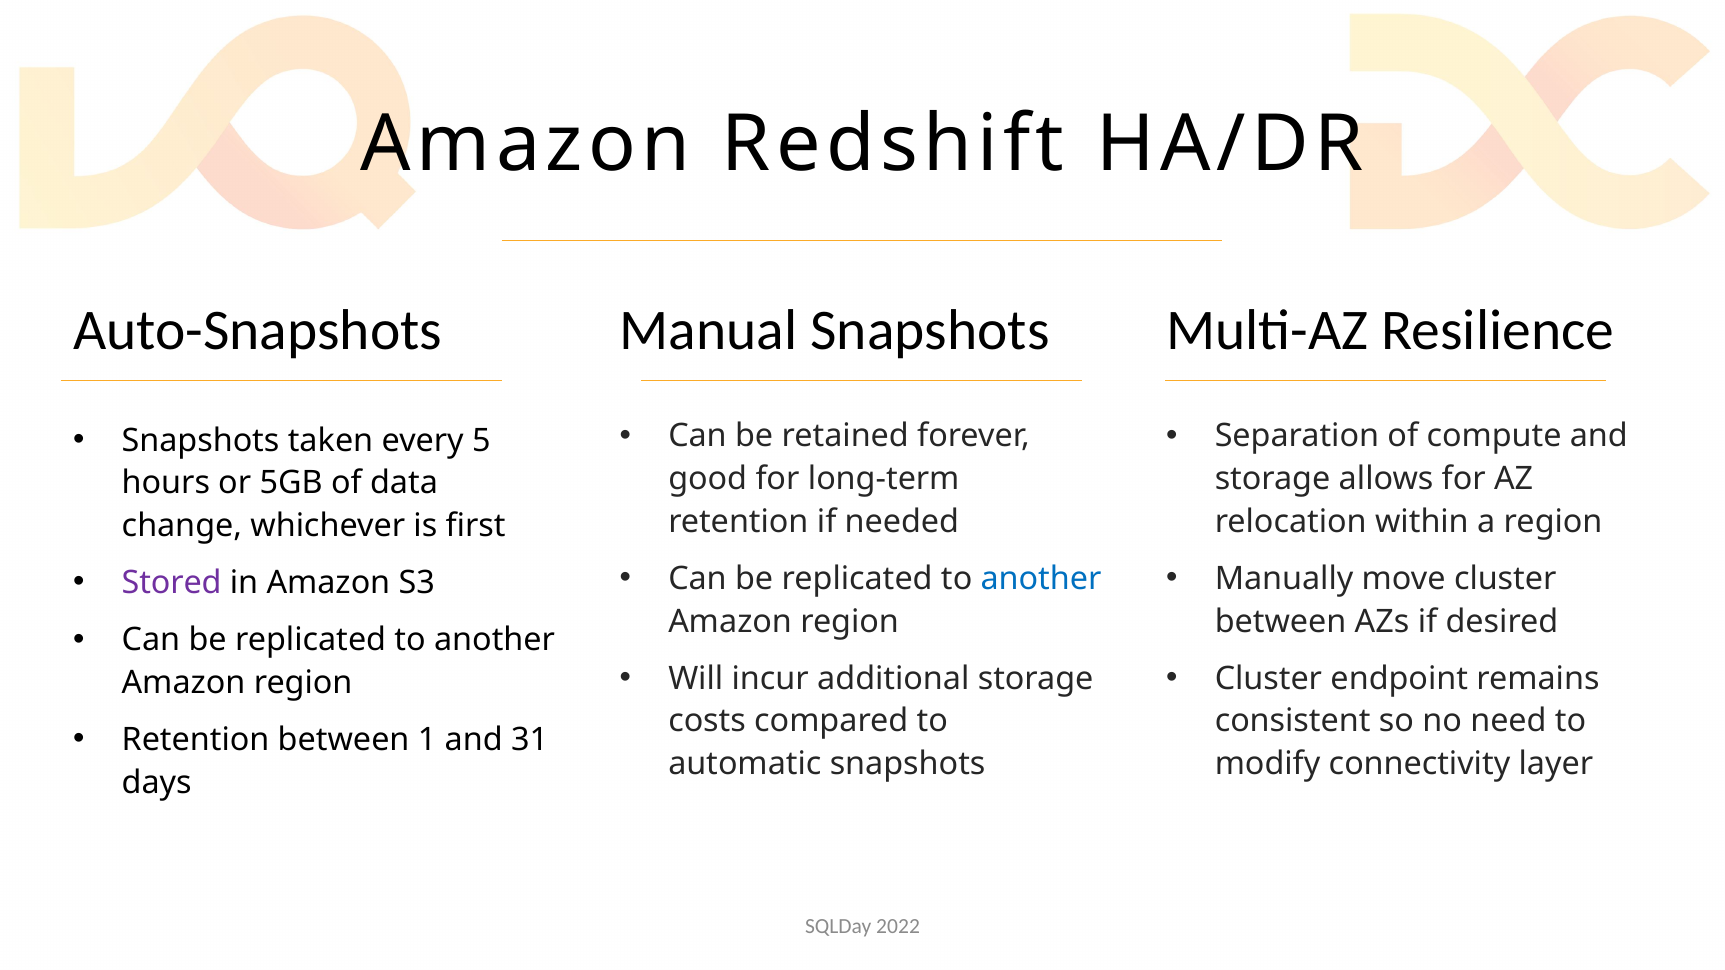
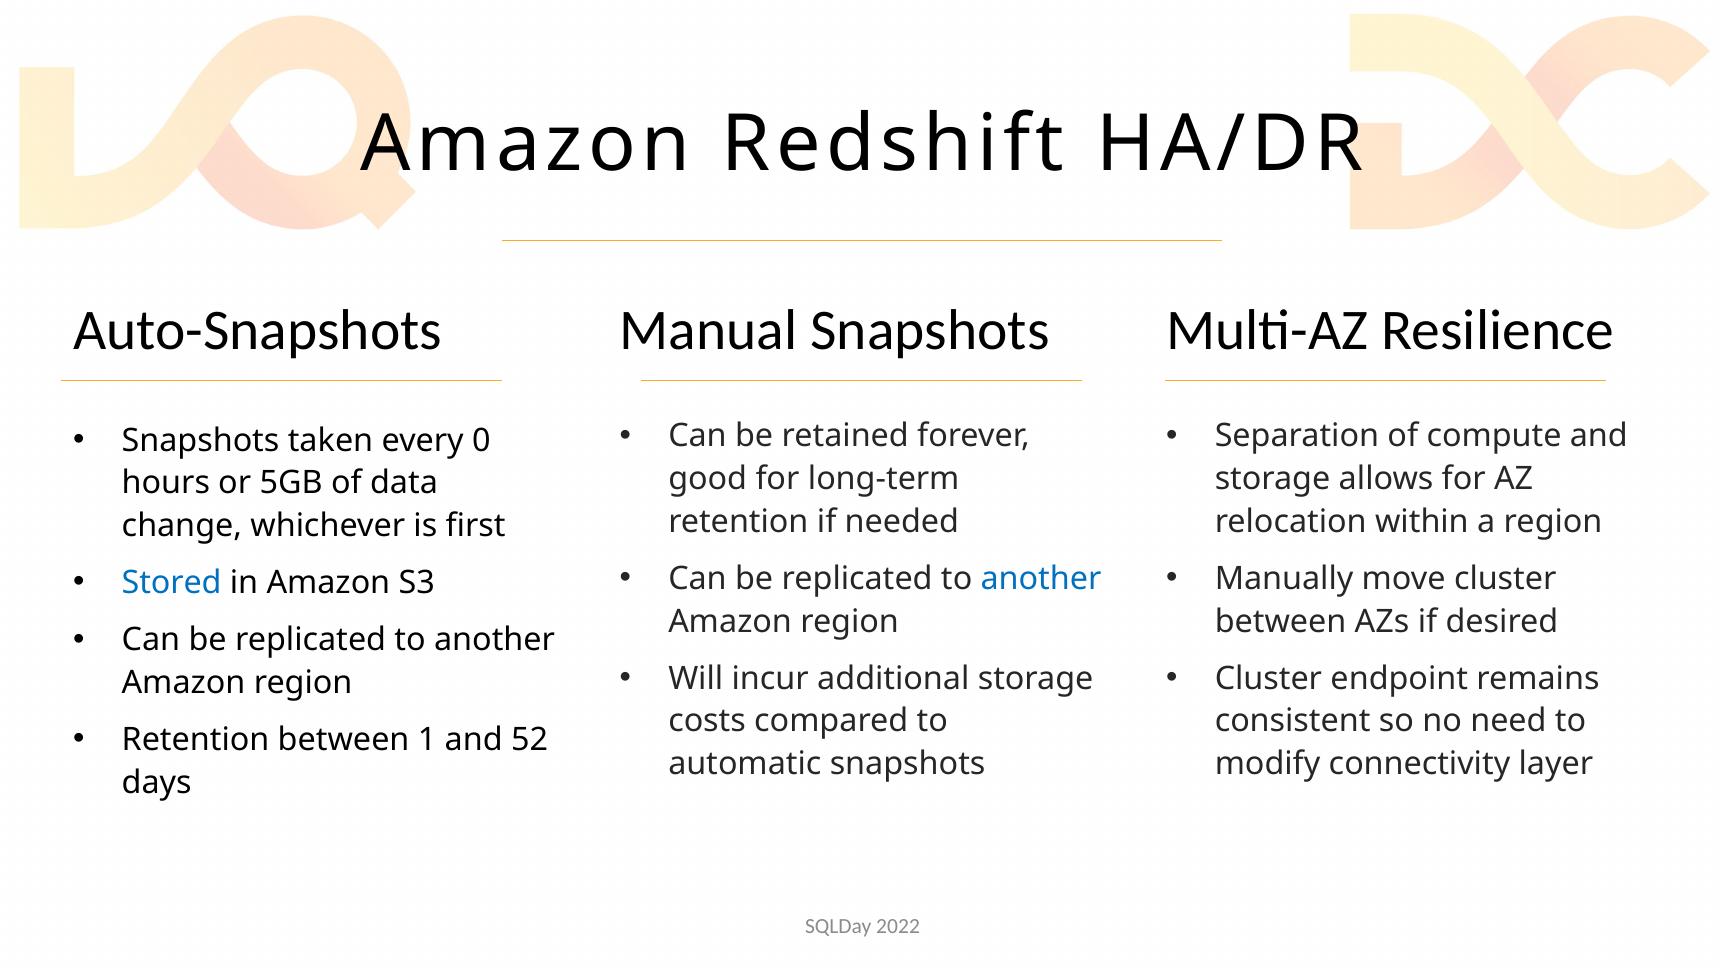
5: 5 -> 0
Stored colour: purple -> blue
31: 31 -> 52
